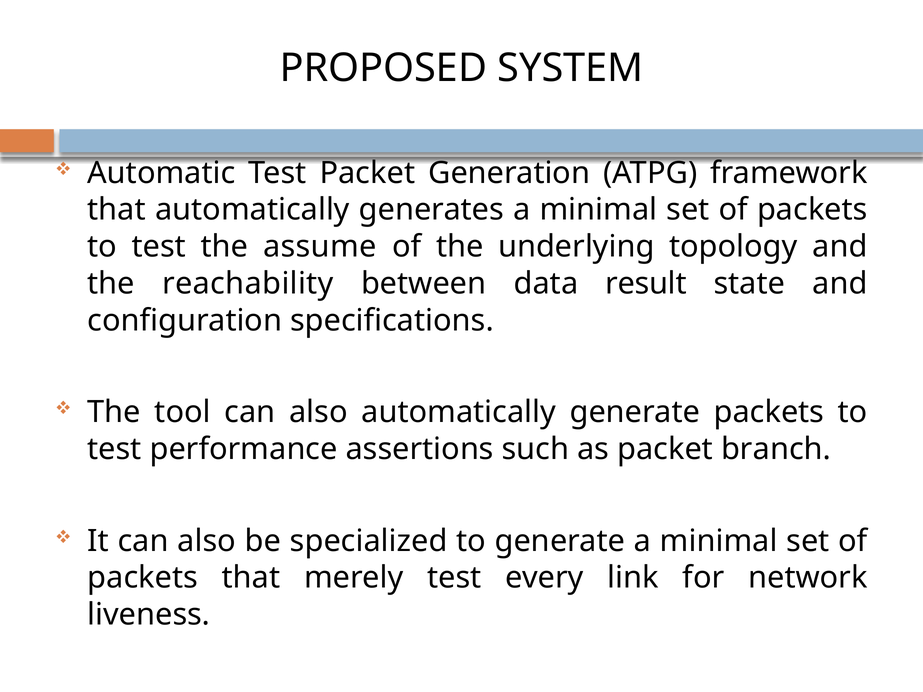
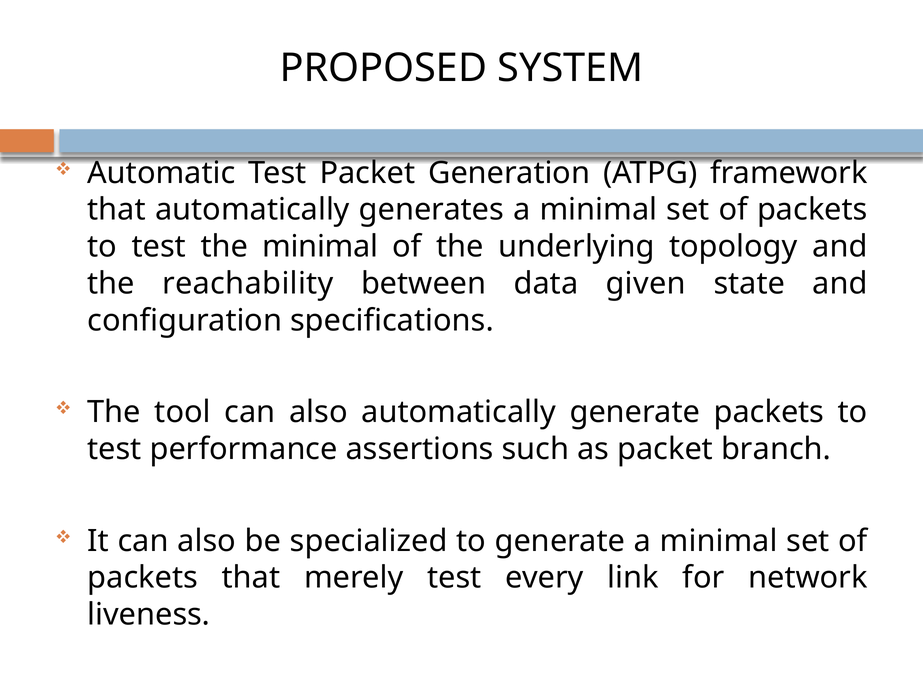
the assume: assume -> minimal
result: result -> given
